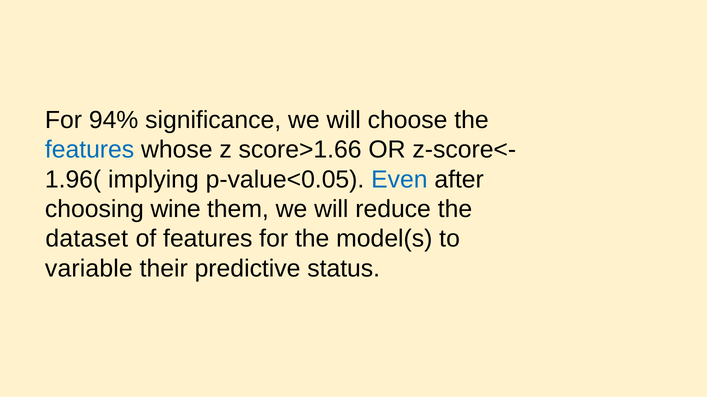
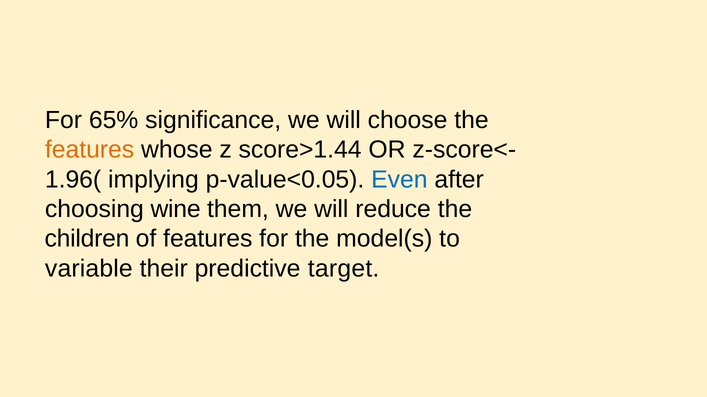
94%: 94% -> 65%
features at (90, 150) colour: blue -> orange
score>1.66: score>1.66 -> score>1.44
dataset: dataset -> children
status: status -> target
